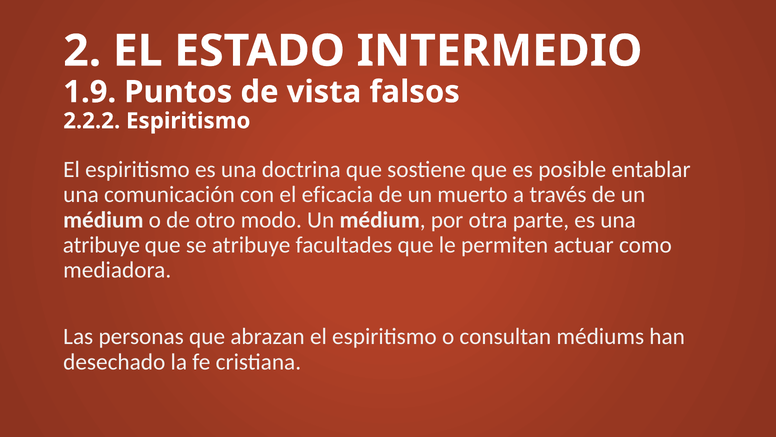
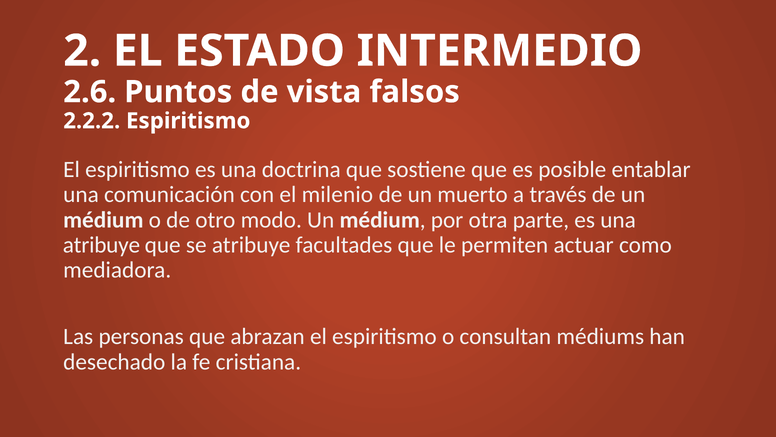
1.9: 1.9 -> 2.6
eficacia: eficacia -> milenio
